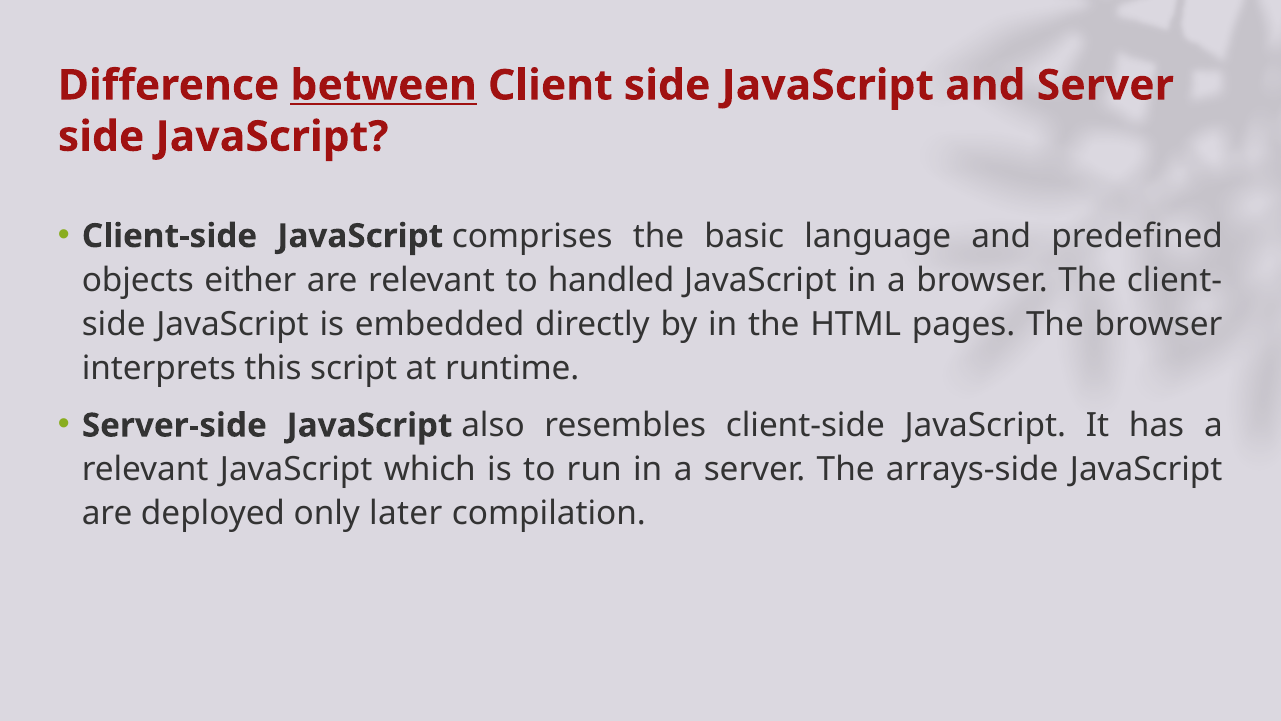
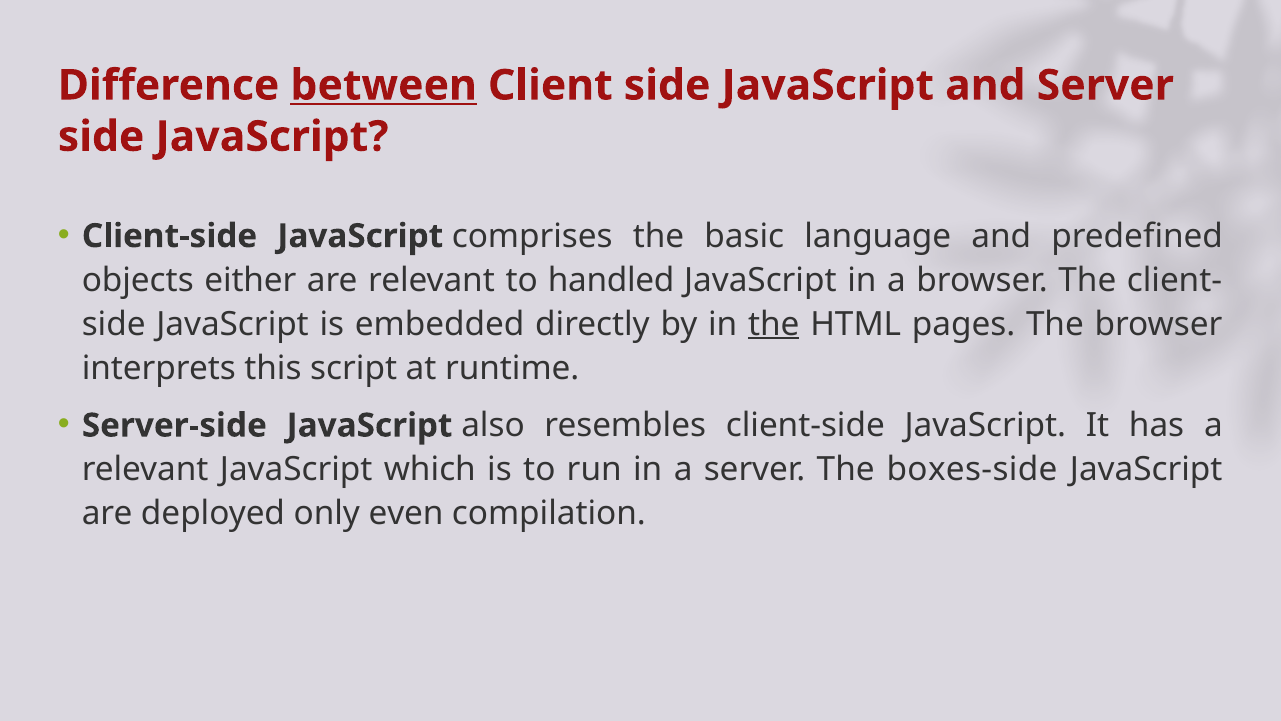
the at (774, 324) underline: none -> present
arrays-side: arrays-side -> boxes-side
later: later -> even
